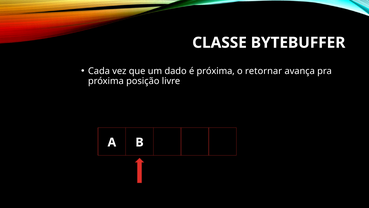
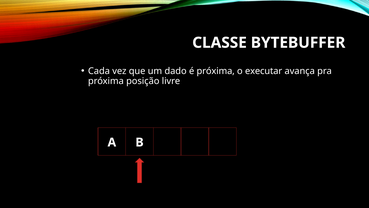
retornar: retornar -> executar
